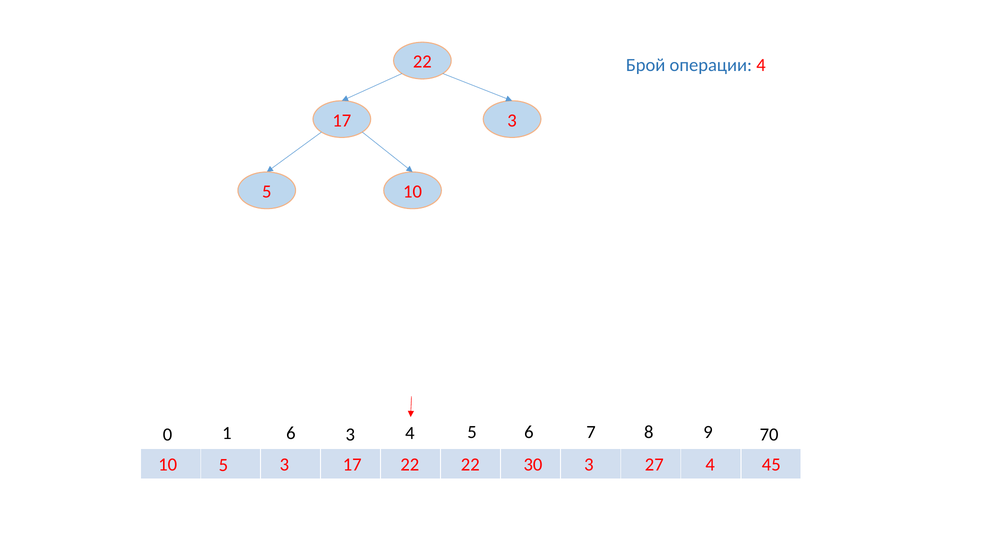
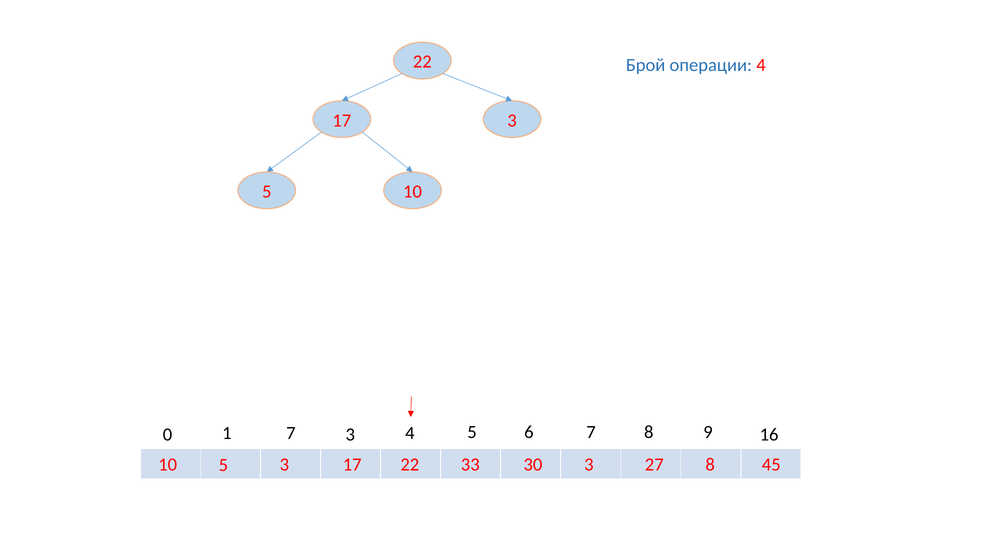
70: 70 -> 16
1 6: 6 -> 7
27 4: 4 -> 8
22 22: 22 -> 33
